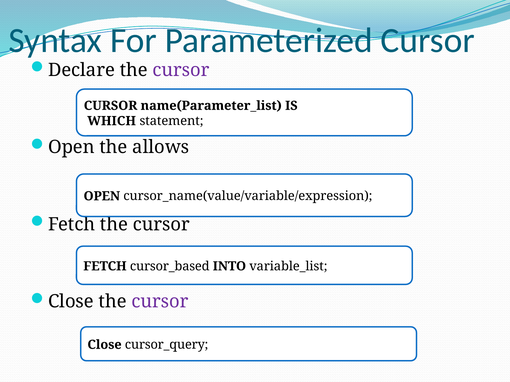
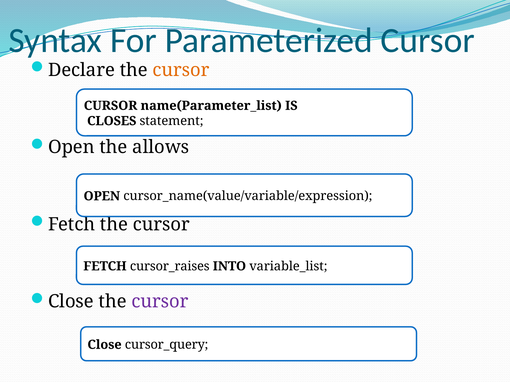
cursor at (181, 70) colour: purple -> orange
WHICH: WHICH -> CLOSES
cursor_based: cursor_based -> cursor_raises
